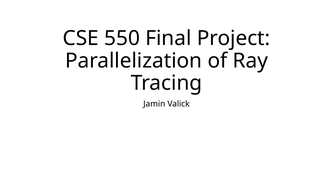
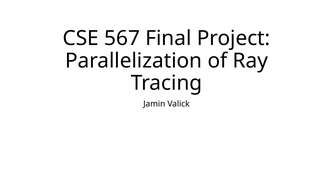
550: 550 -> 567
